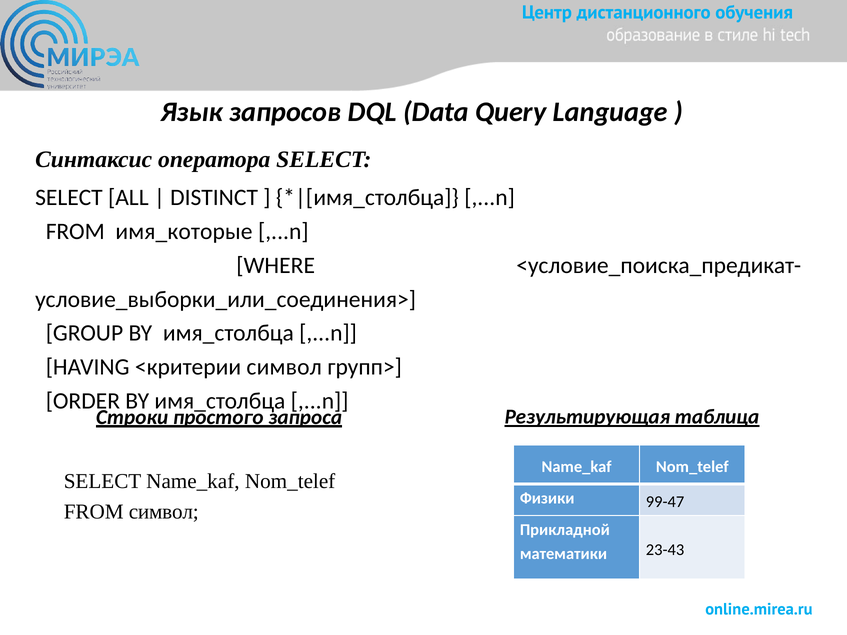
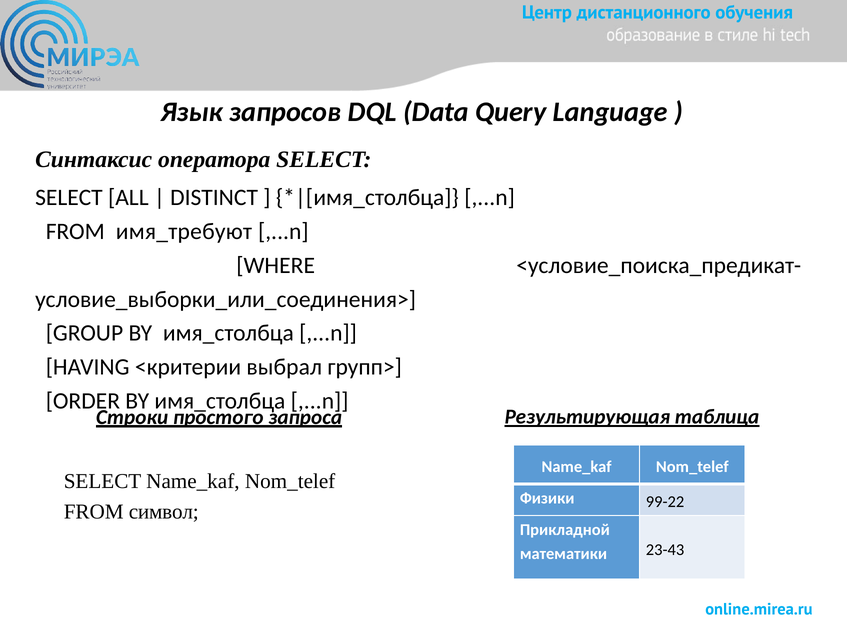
имя_которые: имя_которые -> имя_требуют
<критерии символ: символ -> выбрал
99-47: 99-47 -> 99-22
